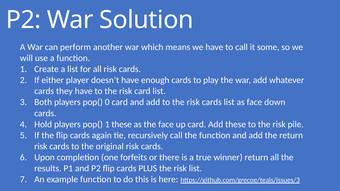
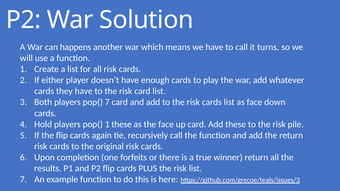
perform: perform -> happens
some: some -> turns
pop( 0: 0 -> 7
